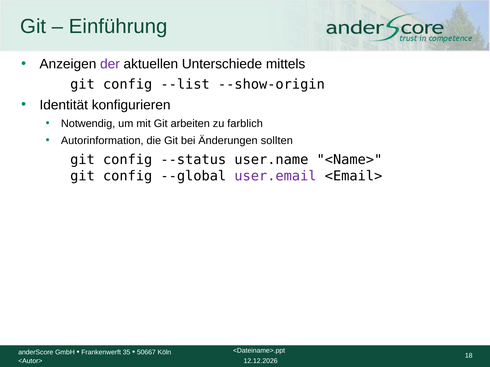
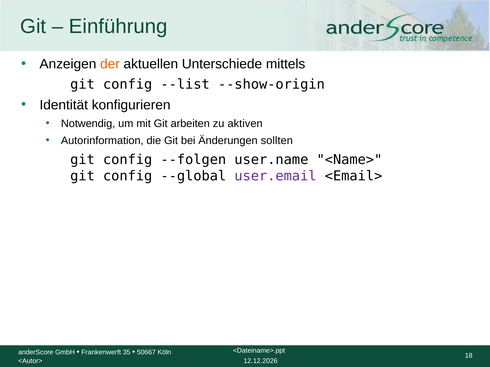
der colour: purple -> orange
farblich: farblich -> aktiven
--status: --status -> --folgen
